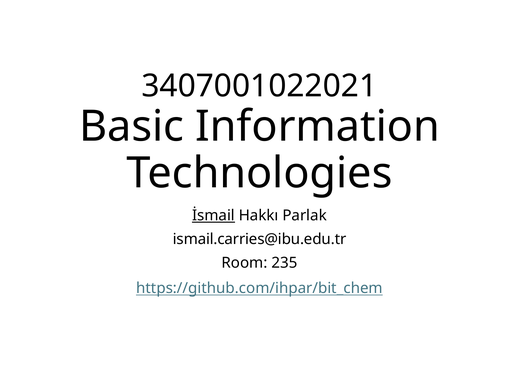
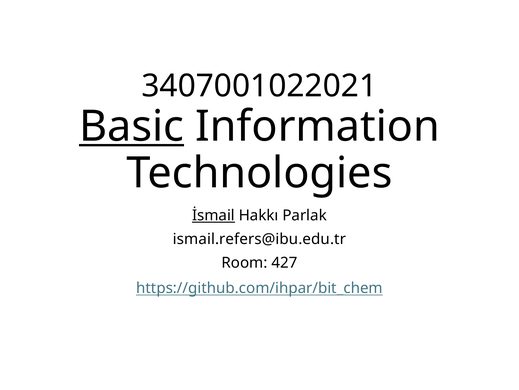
Basic underline: none -> present
ismail.carries@ibu.edu.tr: ismail.carries@ibu.edu.tr -> ismail.refers@ibu.edu.tr
235: 235 -> 427
